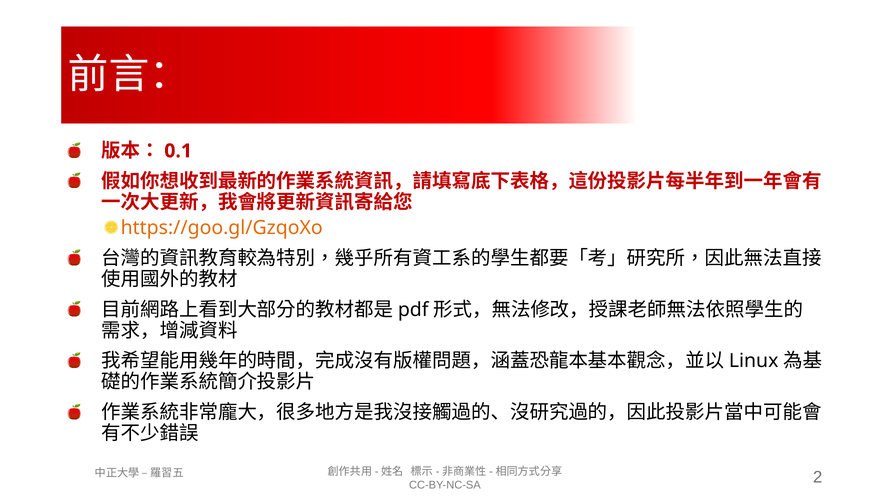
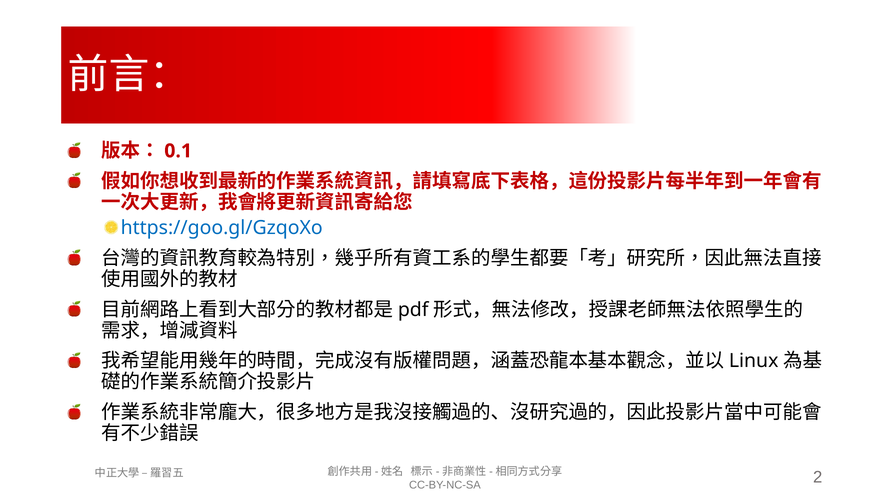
https://goo.gl/GzqoXo colour: orange -> blue
